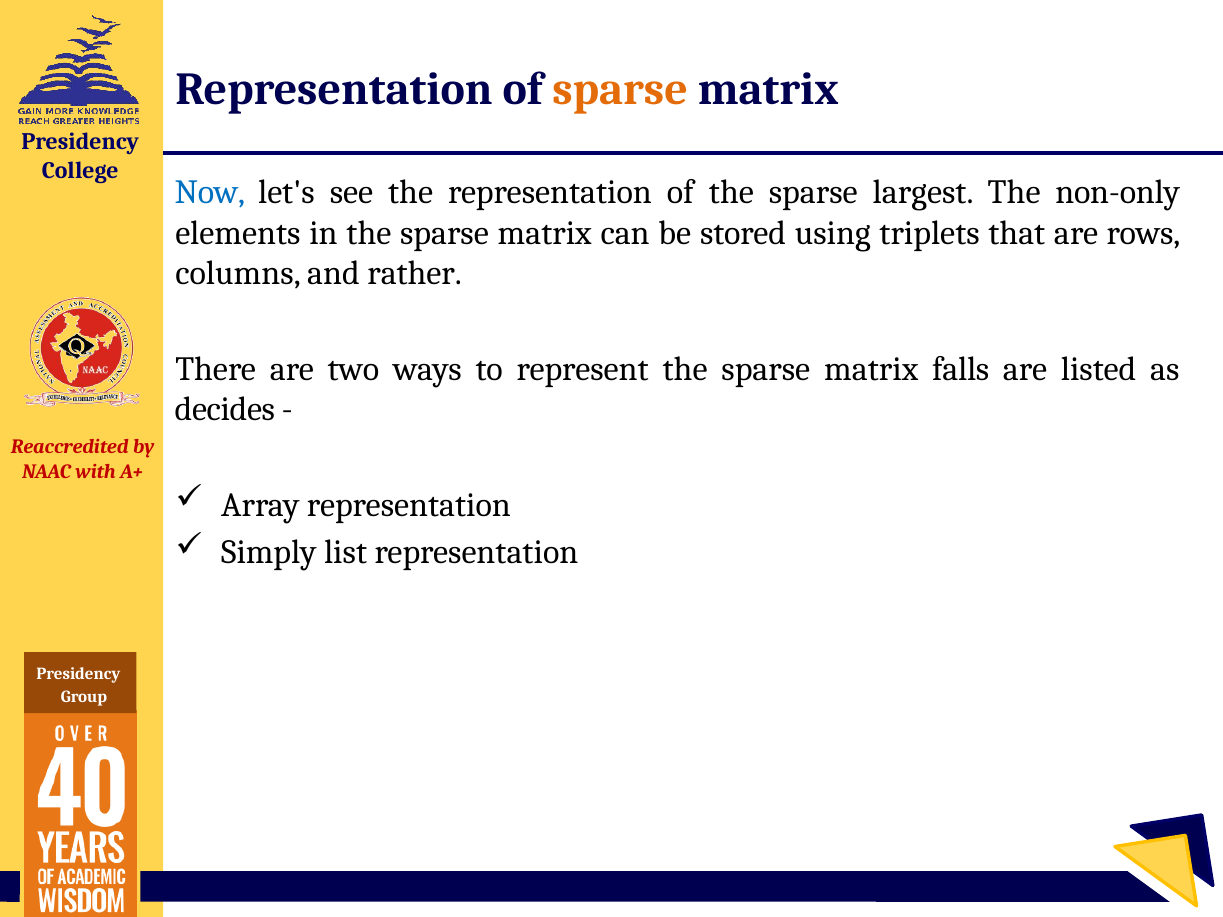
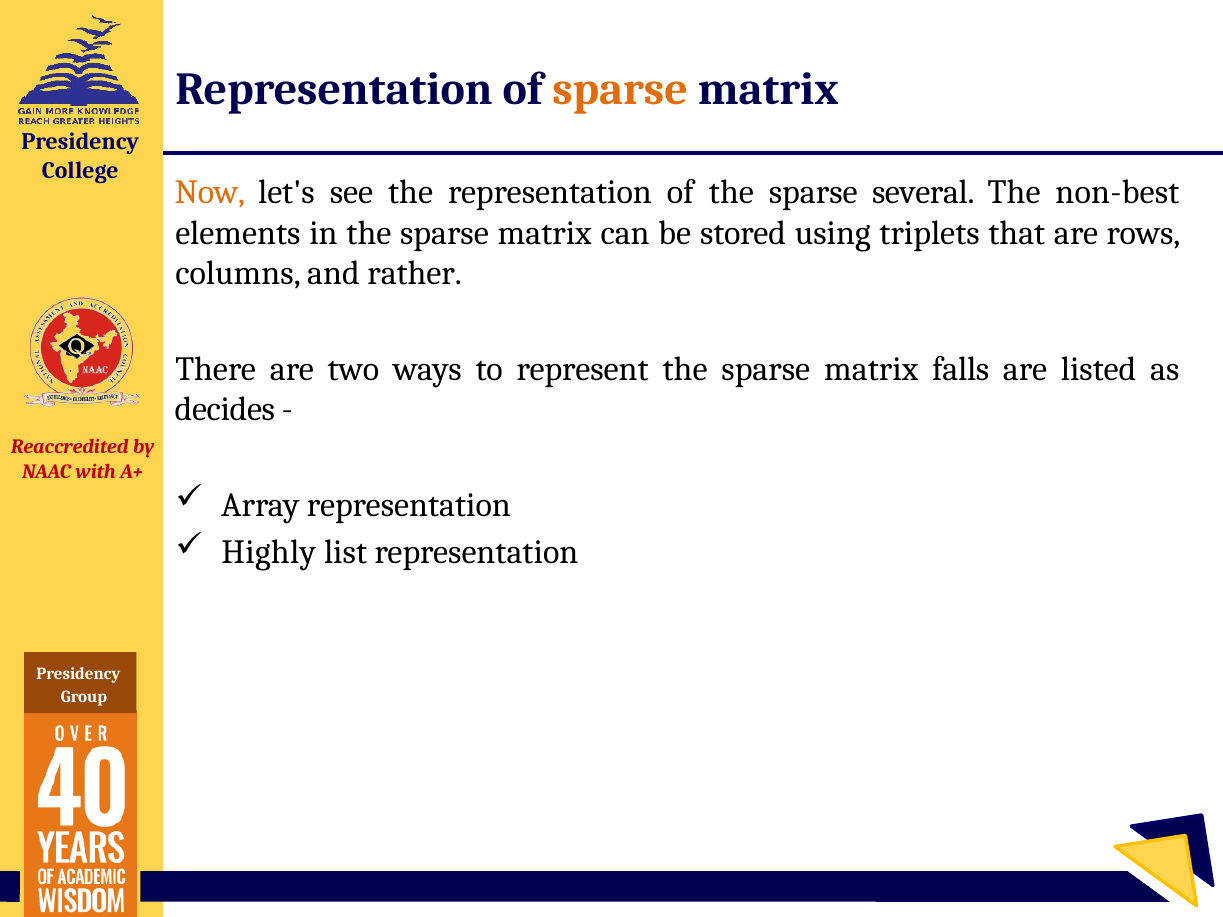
Now colour: blue -> orange
largest: largest -> several
non-only: non-only -> non-best
Simply: Simply -> Highly
